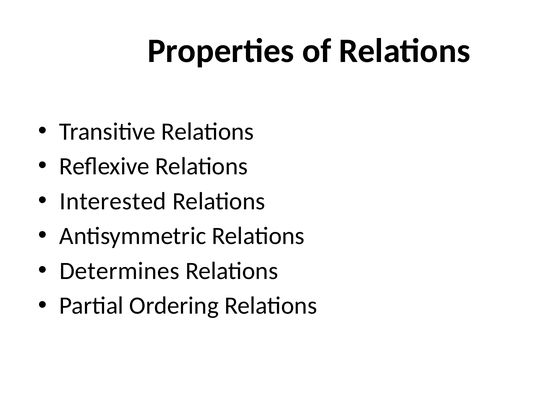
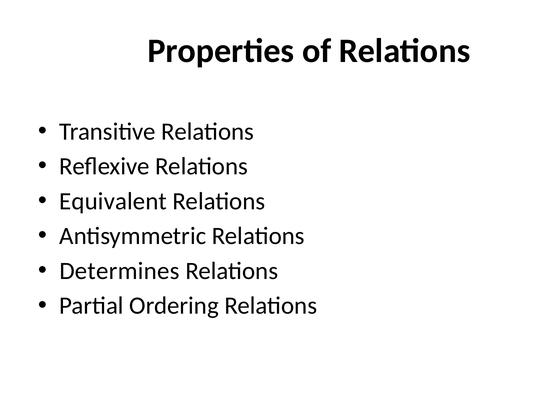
Interested: Interested -> Equivalent
